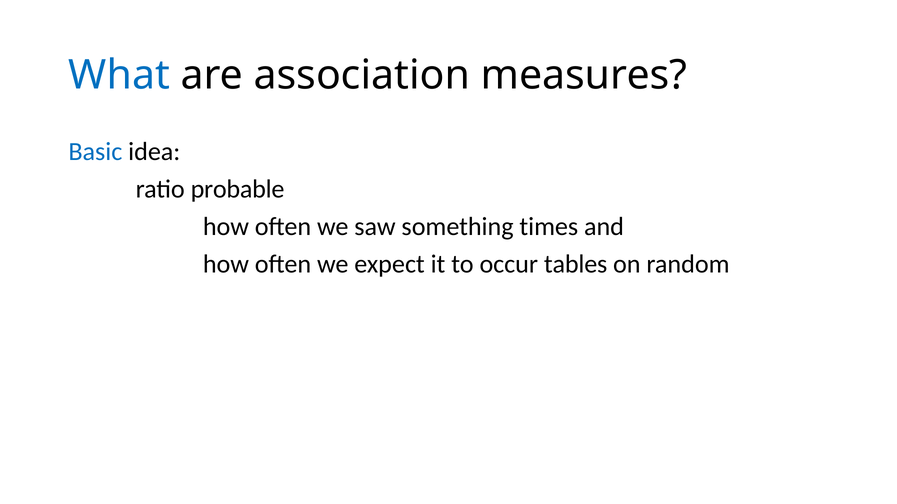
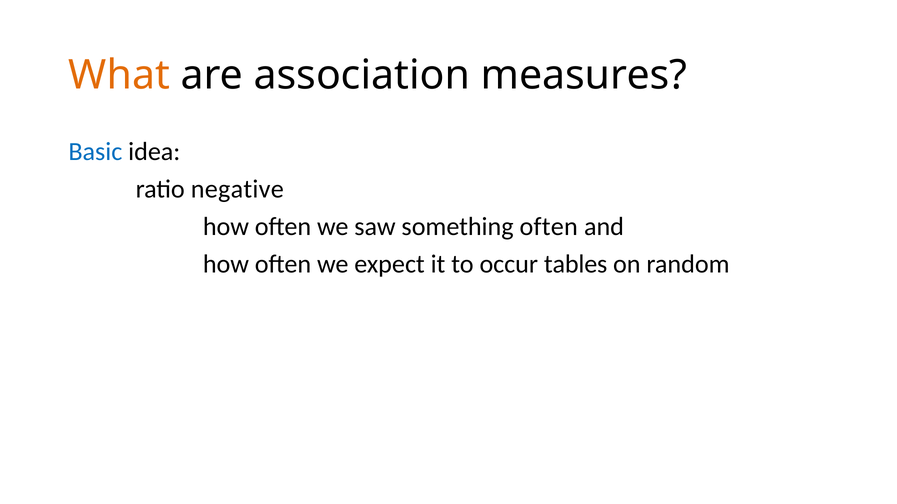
What colour: blue -> orange
probable: probable -> negative
something times: times -> often
